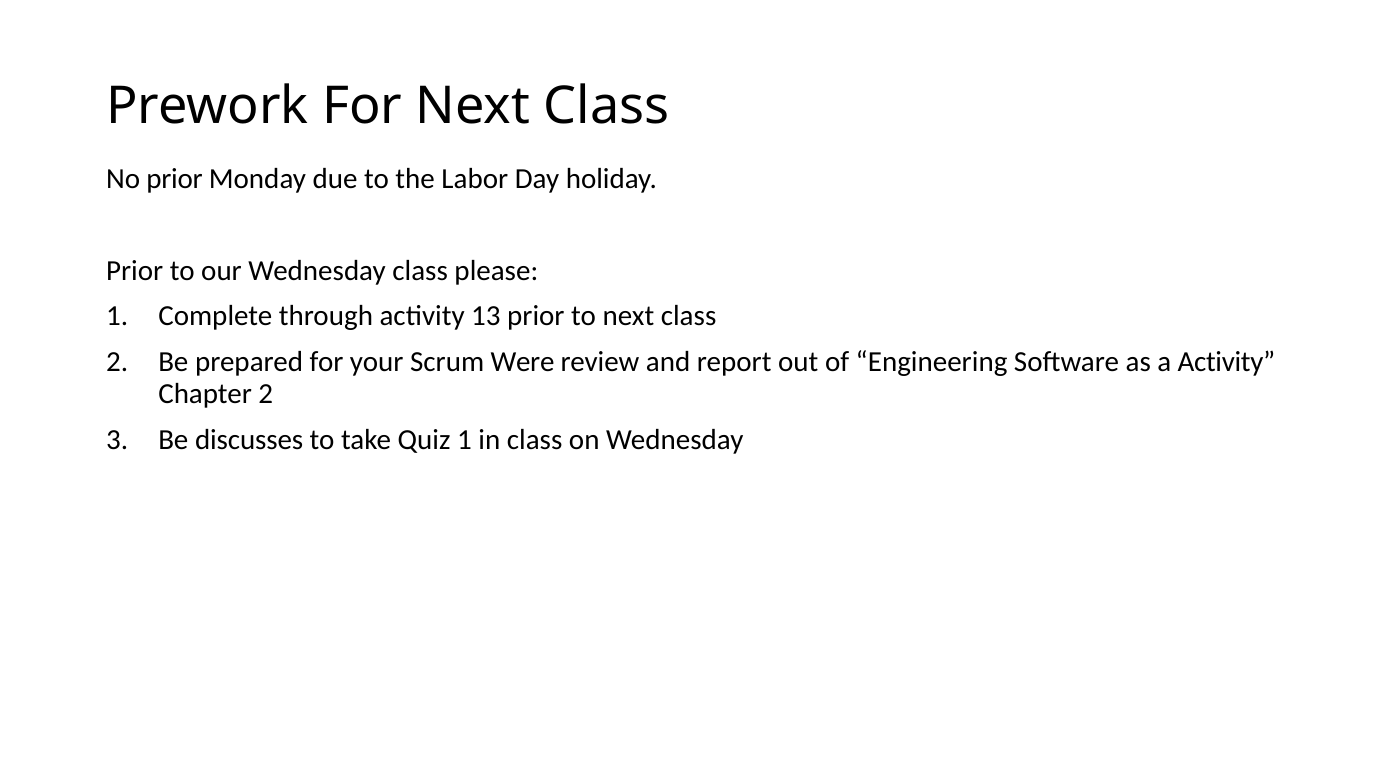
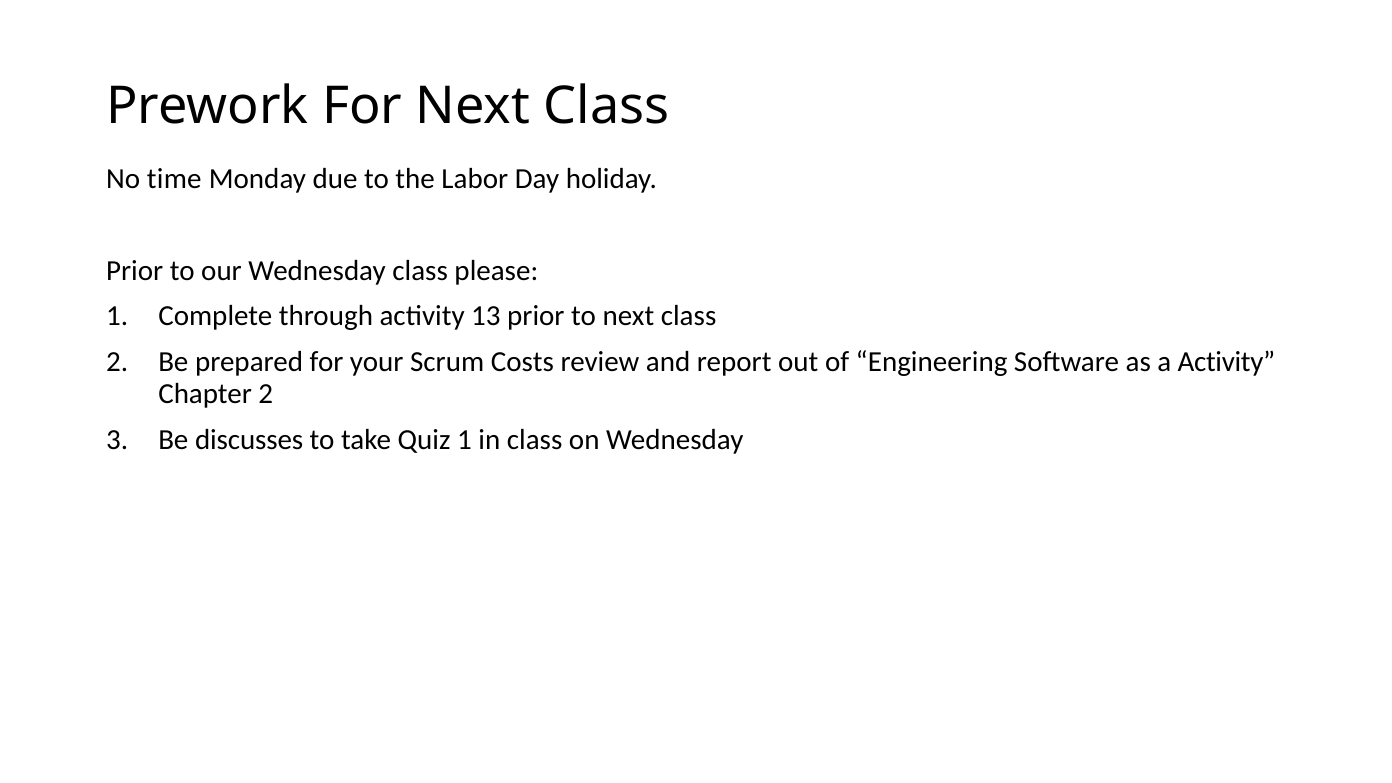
No prior: prior -> time
Were: Were -> Costs
